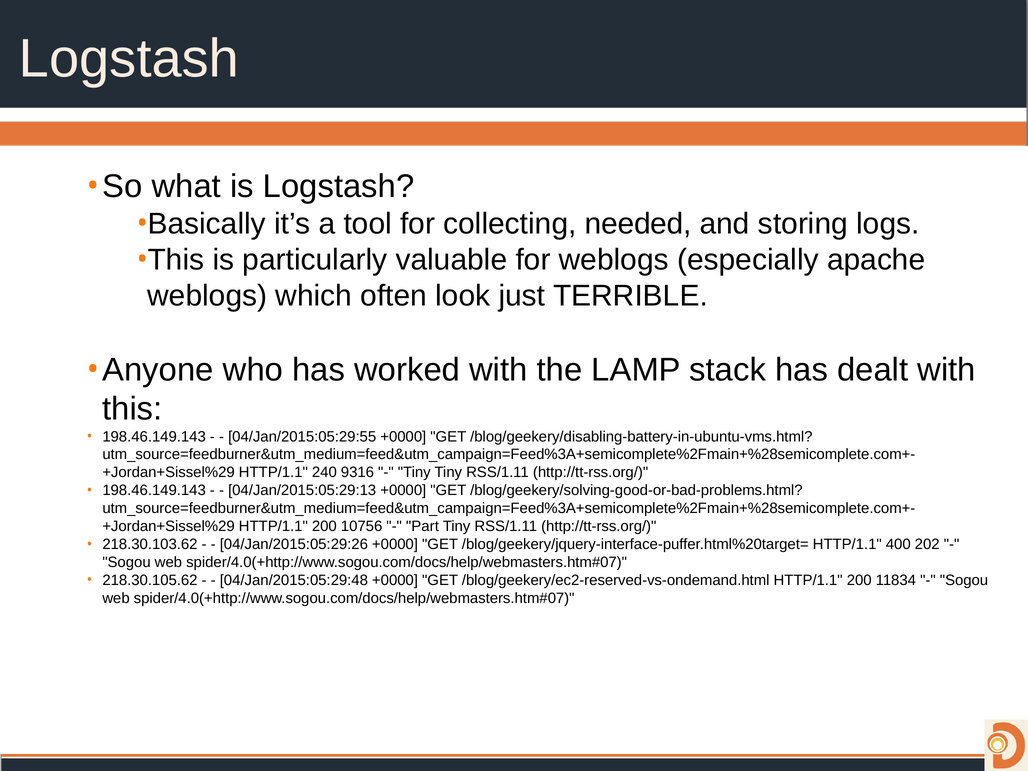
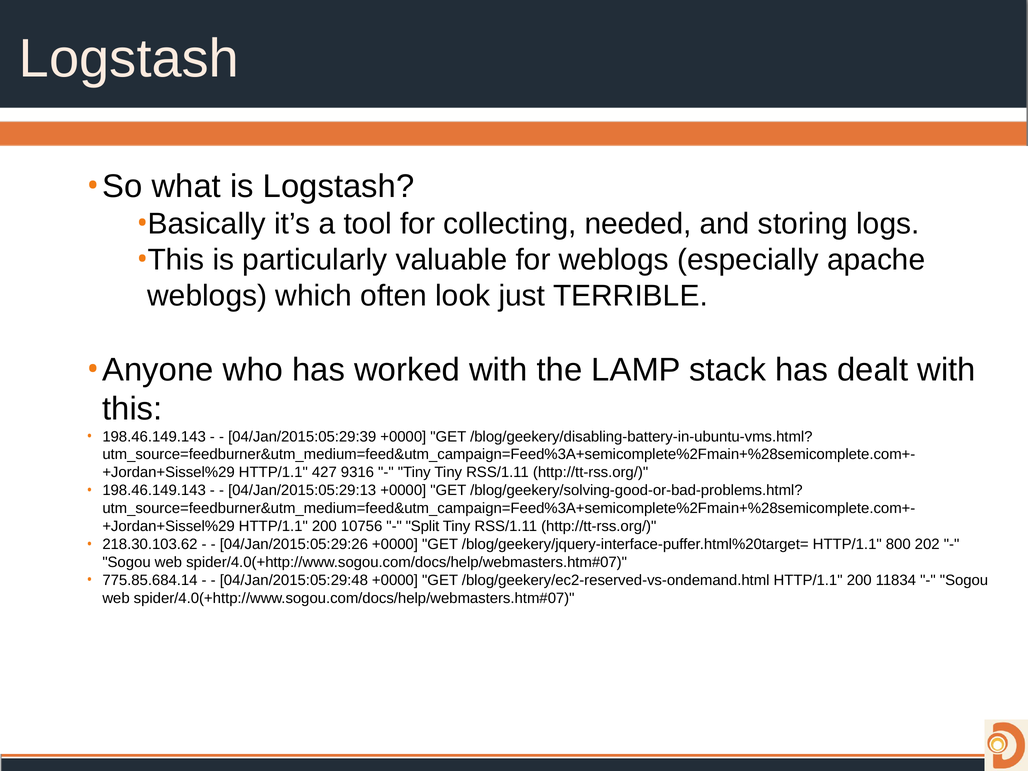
04/Jan/2015:05:29:55: 04/Jan/2015:05:29:55 -> 04/Jan/2015:05:29:39
240: 240 -> 427
Part: Part -> Split
400: 400 -> 800
218.30.105.62: 218.30.105.62 -> 775.85.684.14
